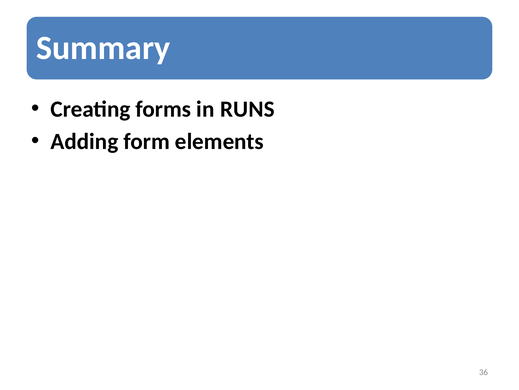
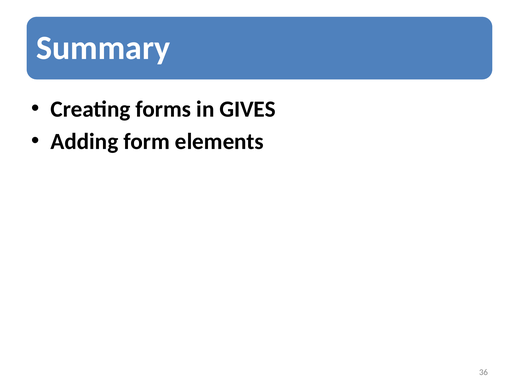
RUNS: RUNS -> GIVES
